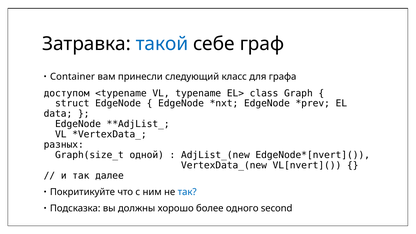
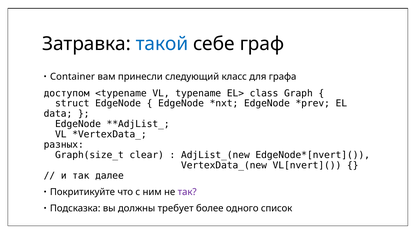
одной: одной -> clear
так at (187, 192) colour: blue -> purple
хорошо: хорошо -> требует
second: second -> список
